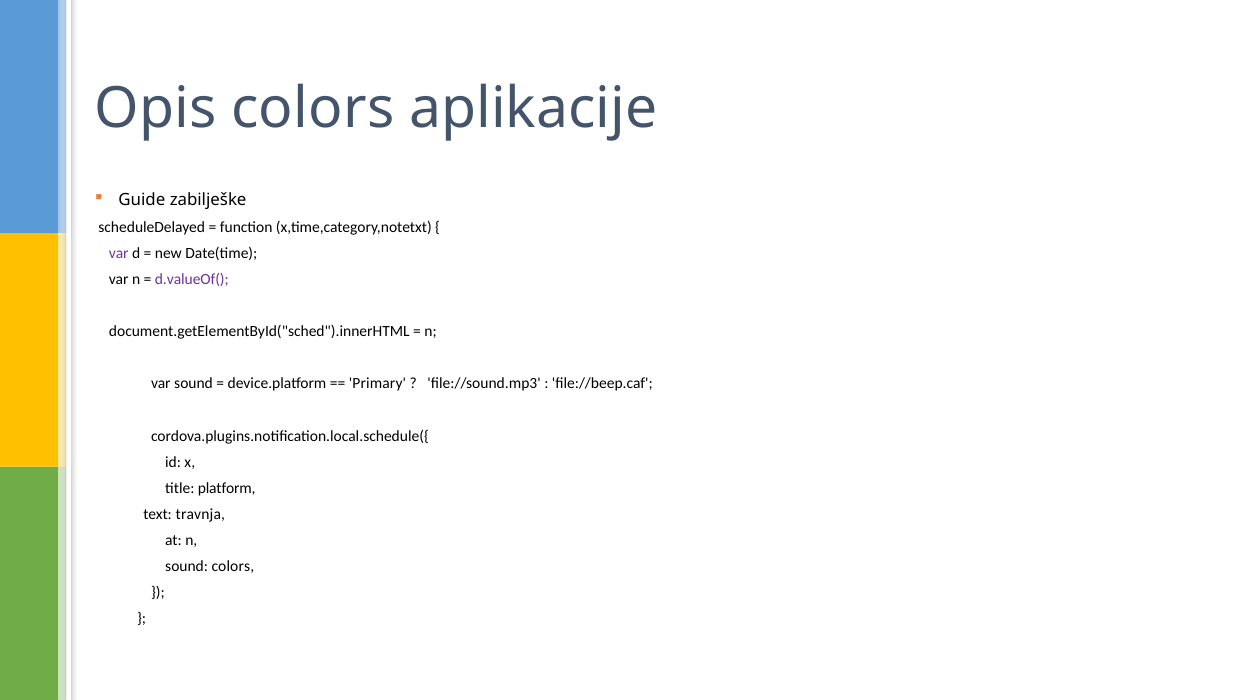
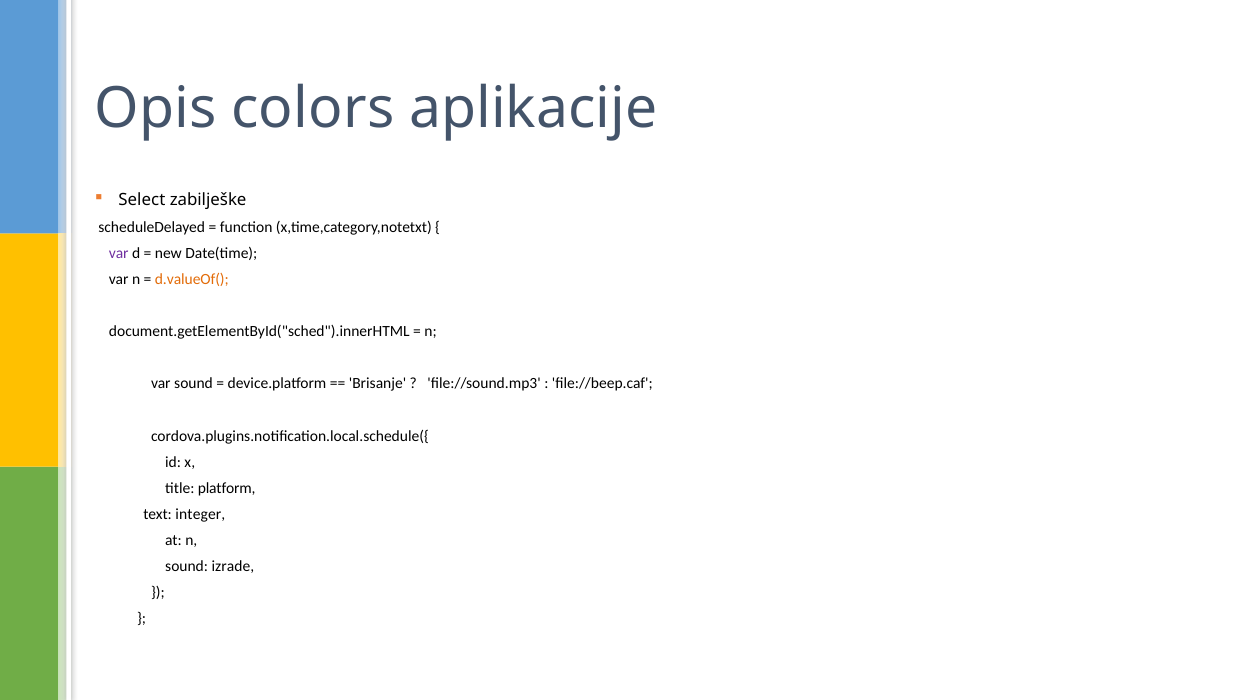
Guide: Guide -> Select
d.valueOf( colour: purple -> orange
Primary: Primary -> Brisanje
travnja: travnja -> integer
sound colors: colors -> izrade
